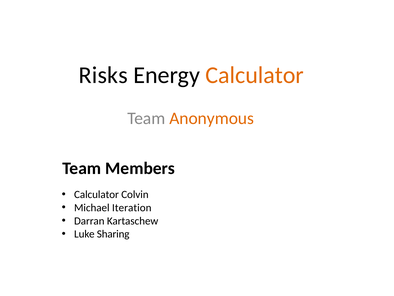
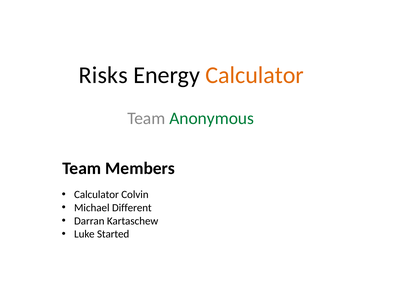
Anonymous colour: orange -> green
Iteration: Iteration -> Different
Sharing: Sharing -> Started
